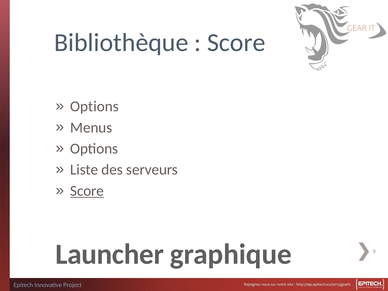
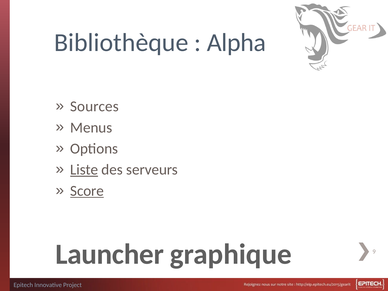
Score at (236, 43): Score -> Alpha
Options at (94, 106): Options -> Sources
Liste underline: none -> present
